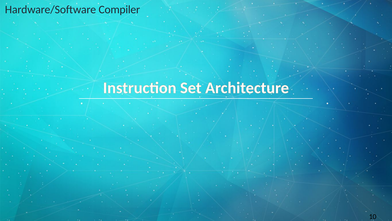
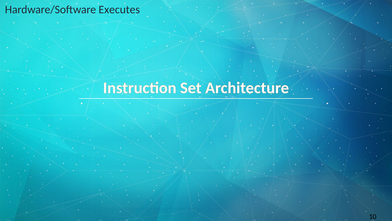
Compiler: Compiler -> Executes
